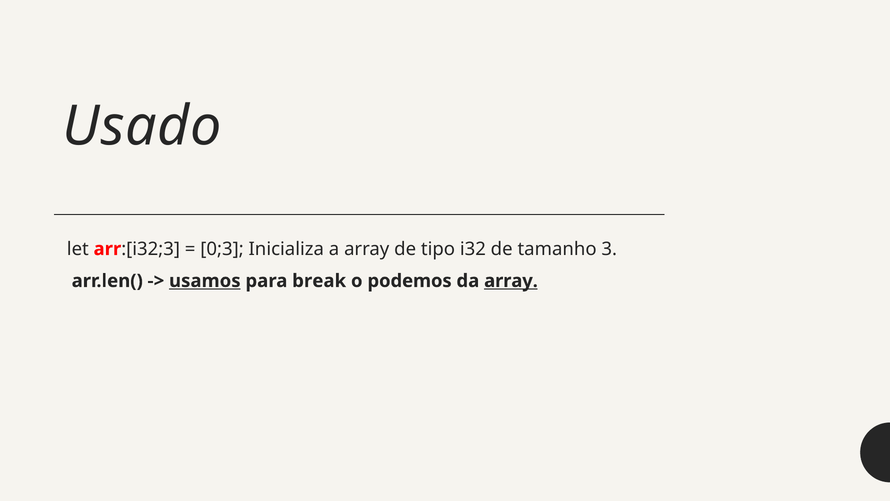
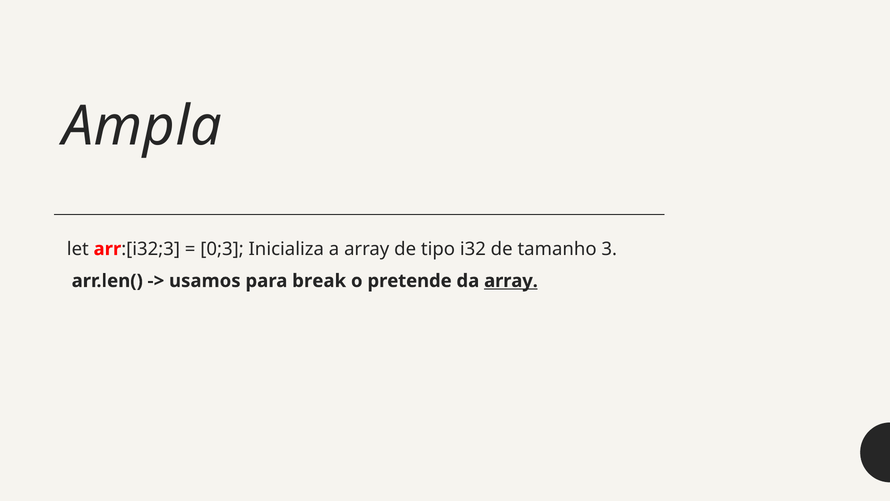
Usado: Usado -> Ampla
usamos underline: present -> none
podemos: podemos -> pretende
